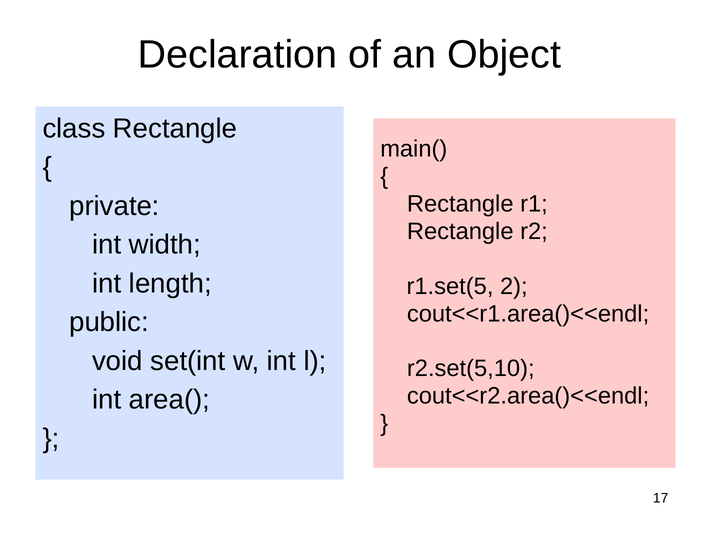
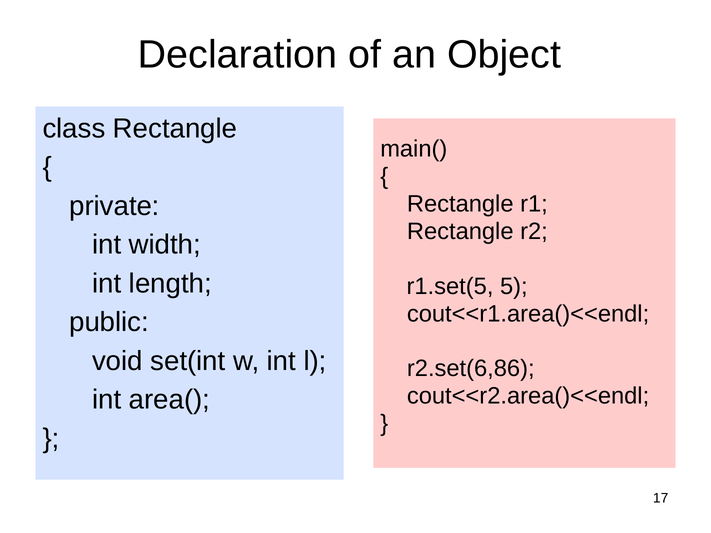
2: 2 -> 5
r2.set(5,10: r2.set(5,10 -> r2.set(6,86
